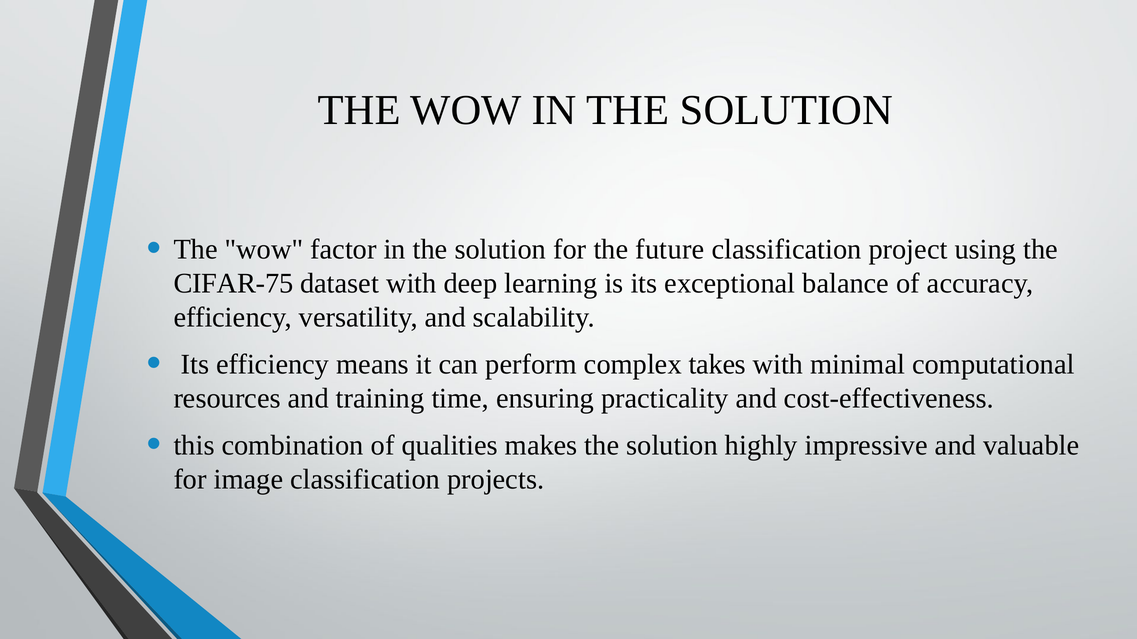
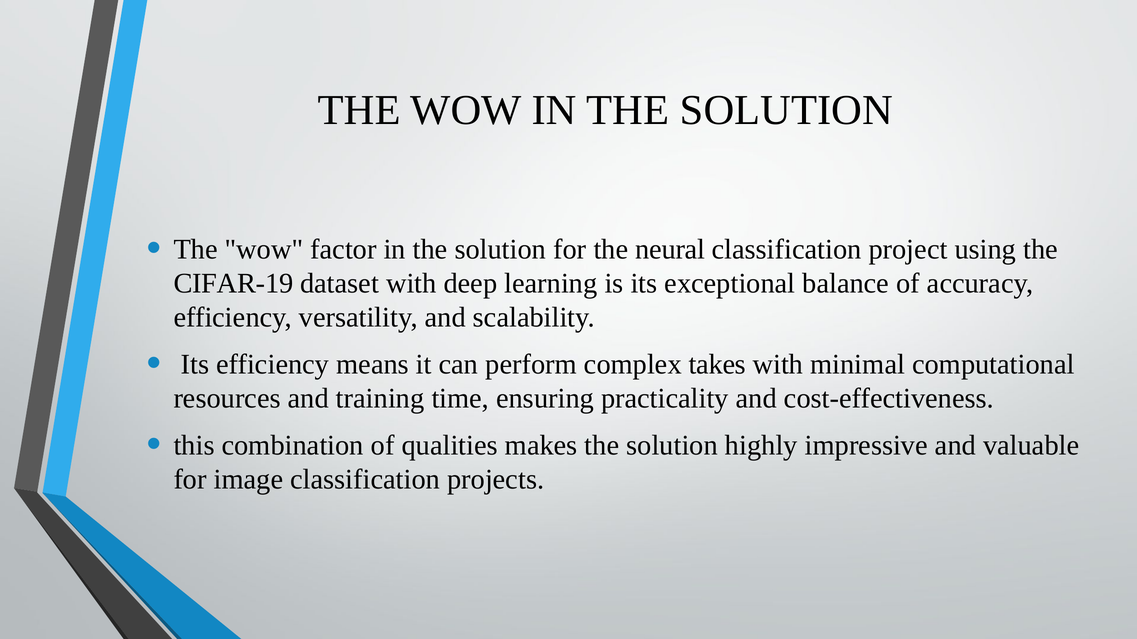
future: future -> neural
CIFAR-75: CIFAR-75 -> CIFAR-19
